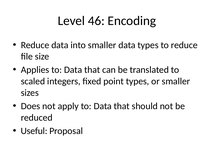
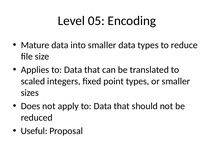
46: 46 -> 05
Reduce at (35, 45): Reduce -> Mature
